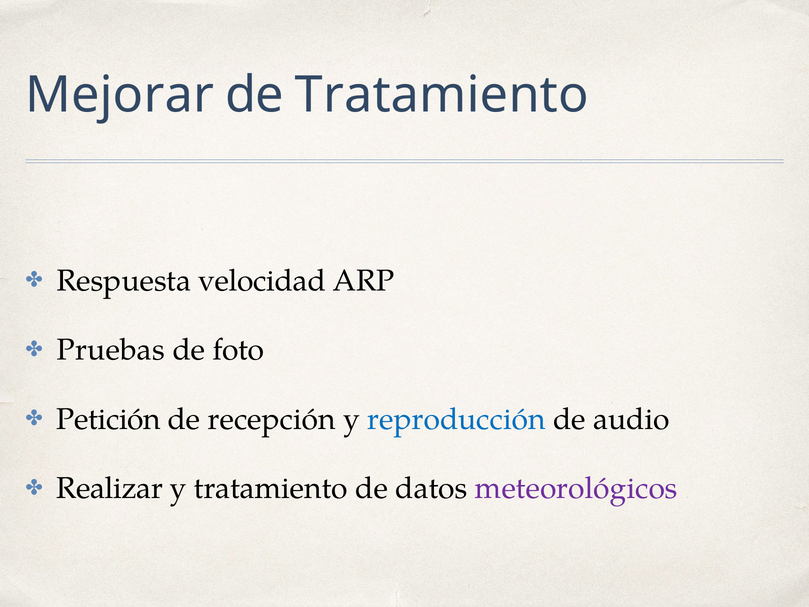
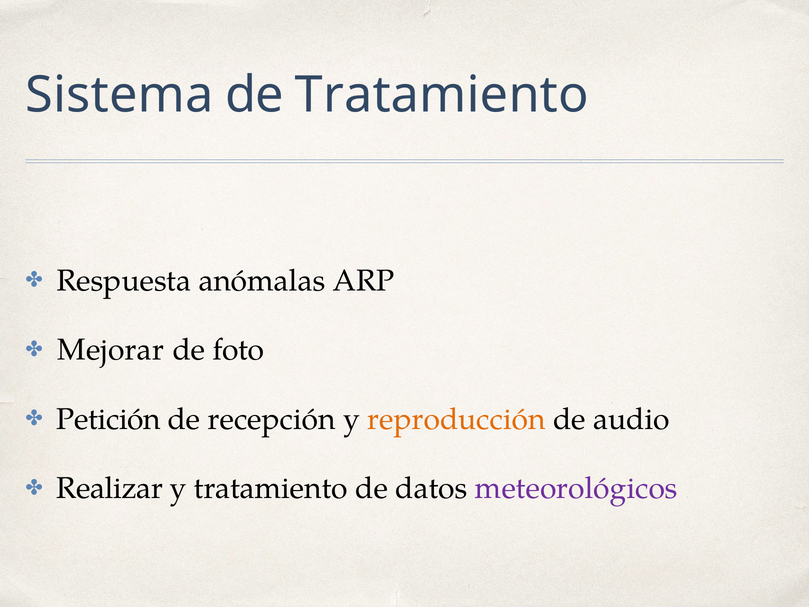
Mejorar: Mejorar -> Sistema
velocidad: velocidad -> anómalas
Pruebas: Pruebas -> Mejorar
reproducción colour: blue -> orange
